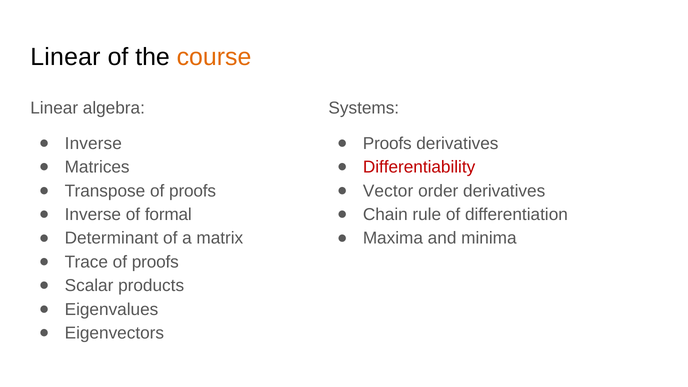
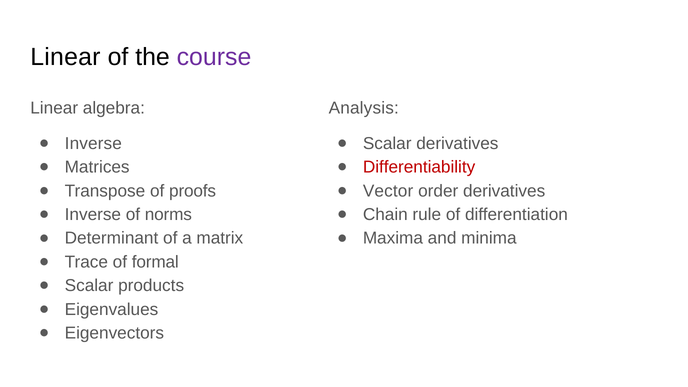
course colour: orange -> purple
Systems: Systems -> Analysis
Proofs at (387, 143): Proofs -> Scalar
formal: formal -> norms
Trace of proofs: proofs -> formal
